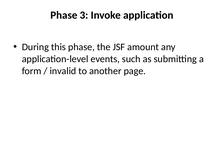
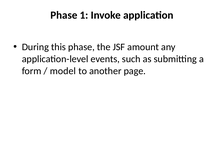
3: 3 -> 1
invalid: invalid -> model
